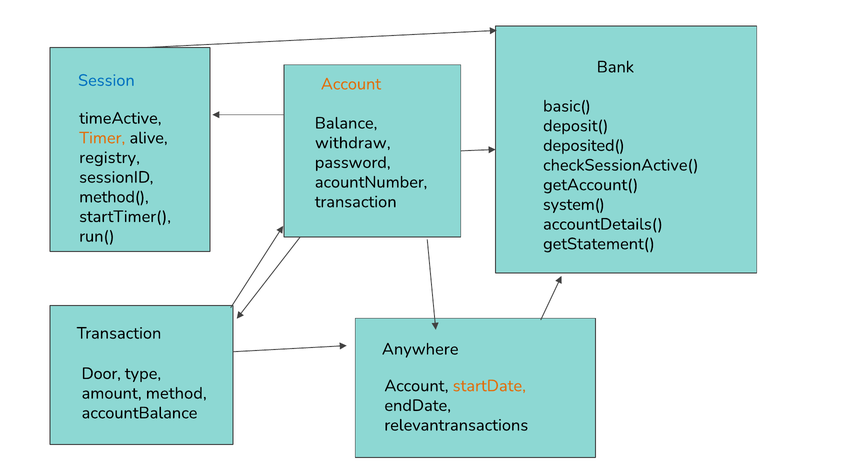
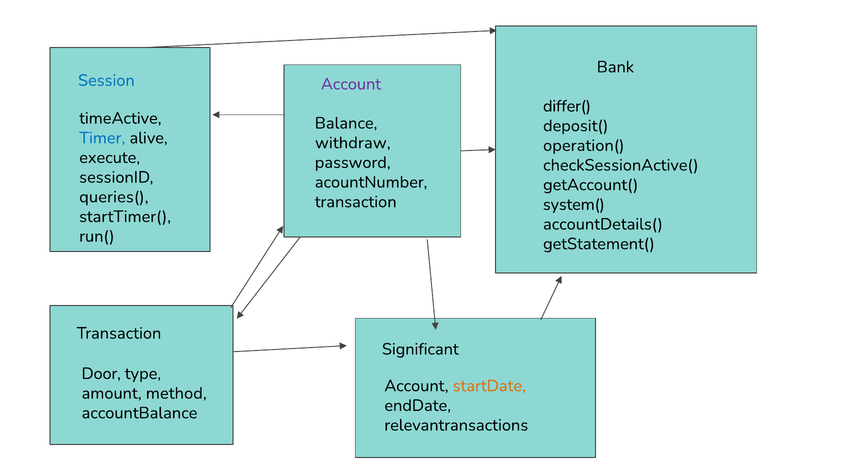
Account at (351, 84) colour: orange -> purple
basic(: basic( -> differ(
Timer colour: orange -> blue
deposited(: deposited( -> operation(
registry: registry -> execute
method(: method( -> queries(
Anywhere: Anywhere -> Significant
